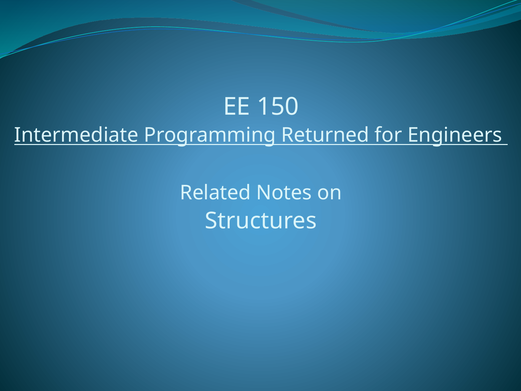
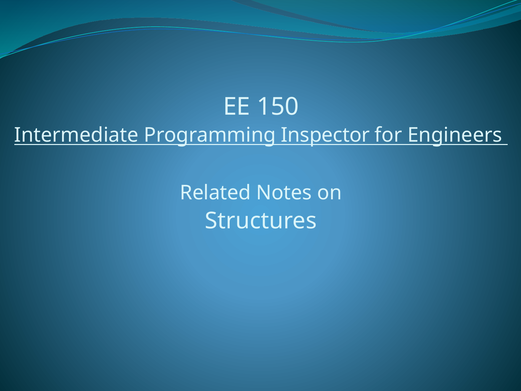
Returned: Returned -> Inspector
